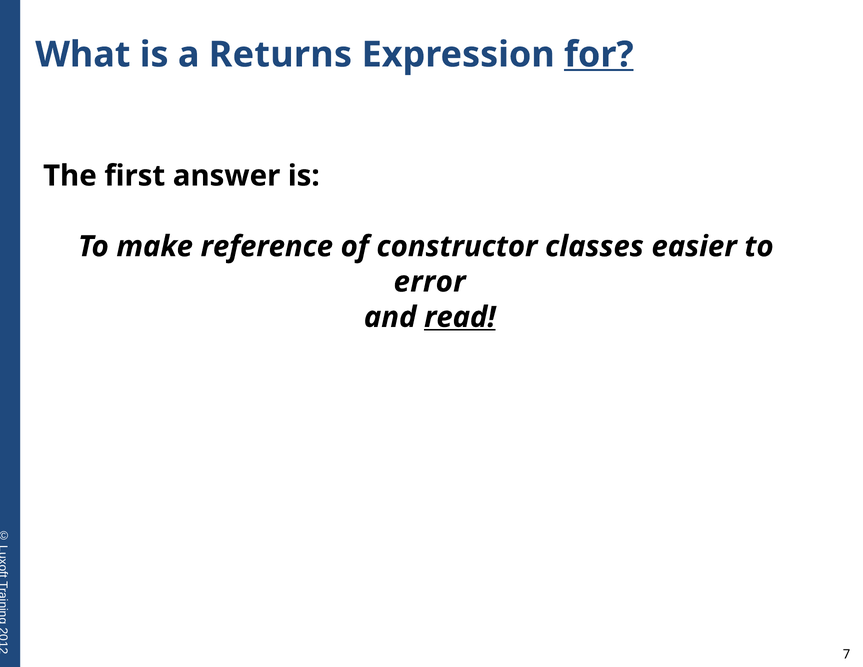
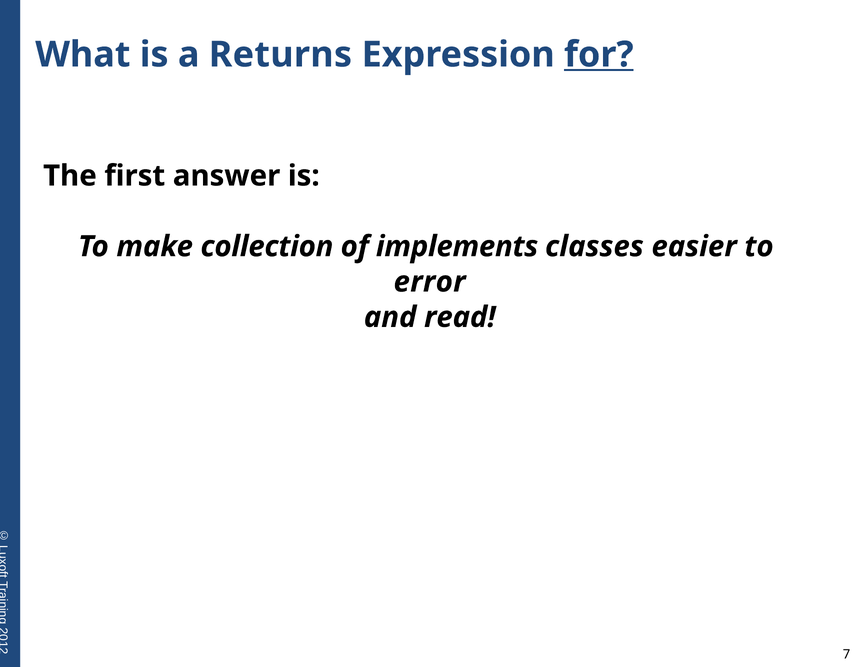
reference: reference -> collection
constructor: constructor -> implements
read underline: present -> none
